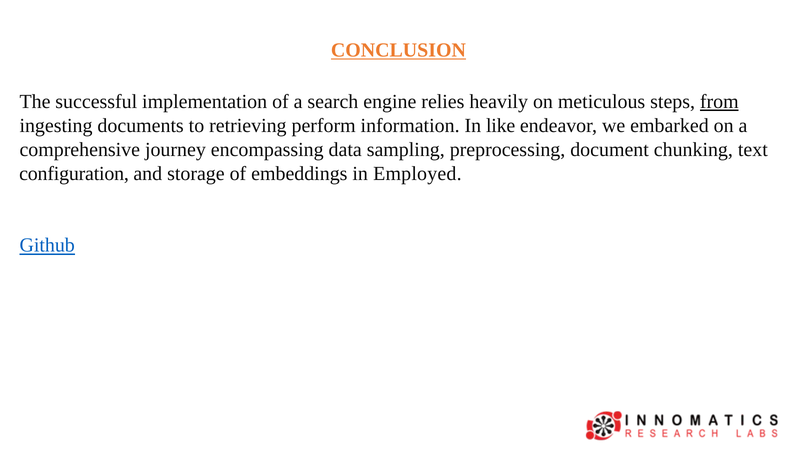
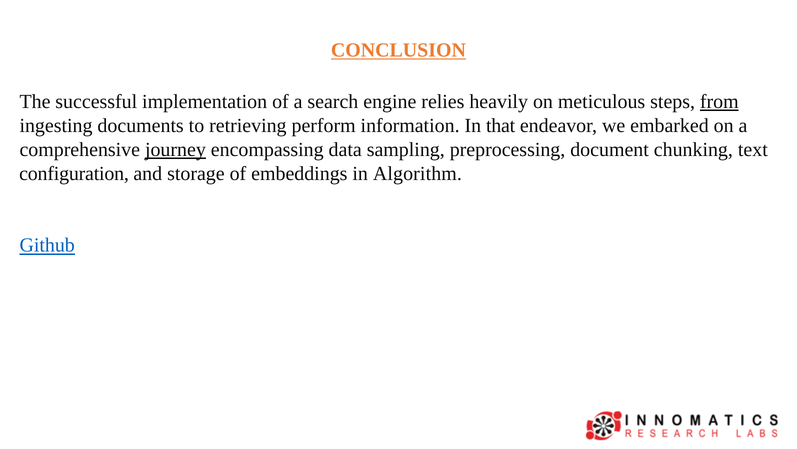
like: like -> that
journey underline: none -> present
Employed: Employed -> Algorithm
